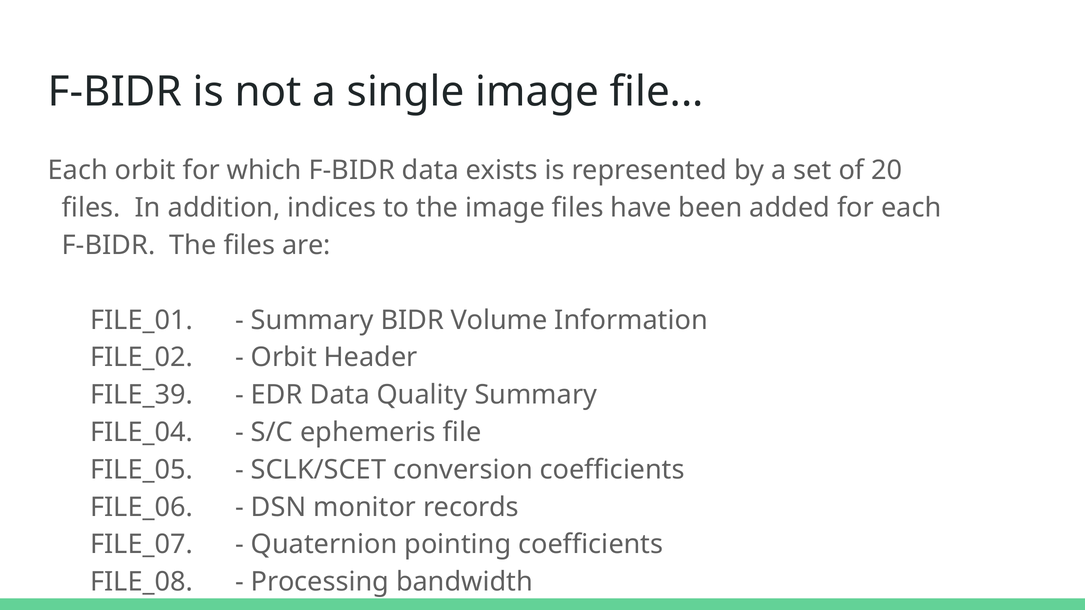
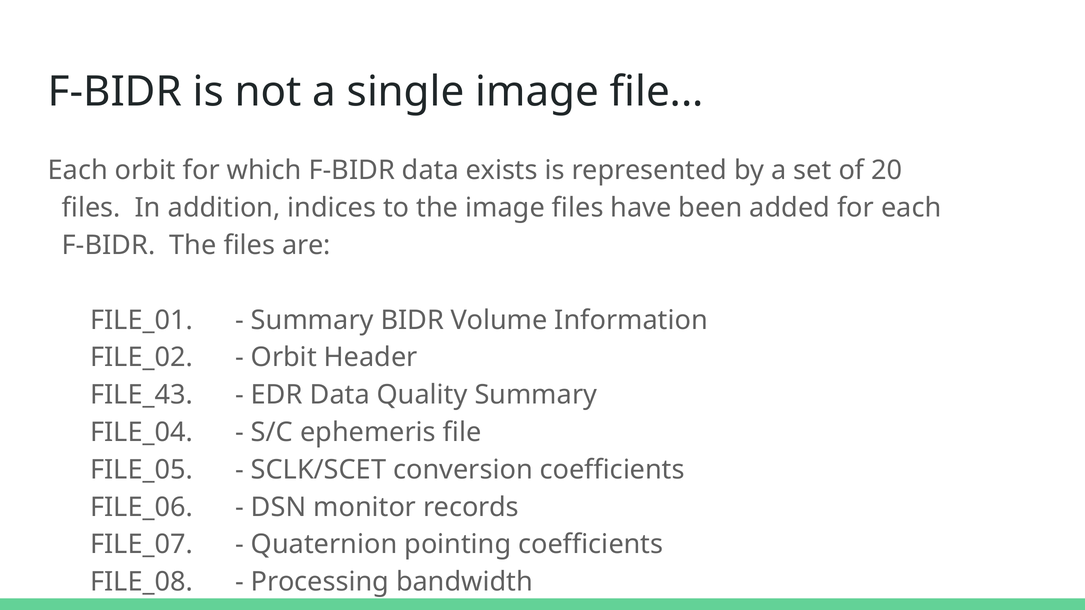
FILE_39: FILE_39 -> FILE_43
